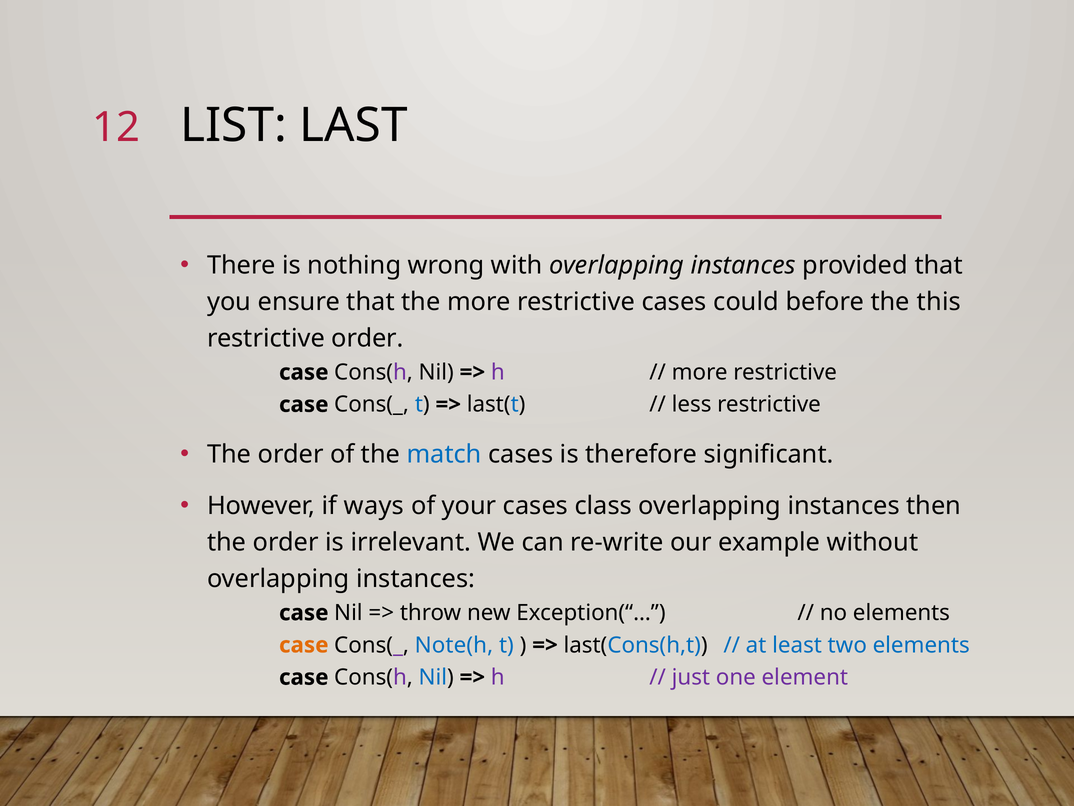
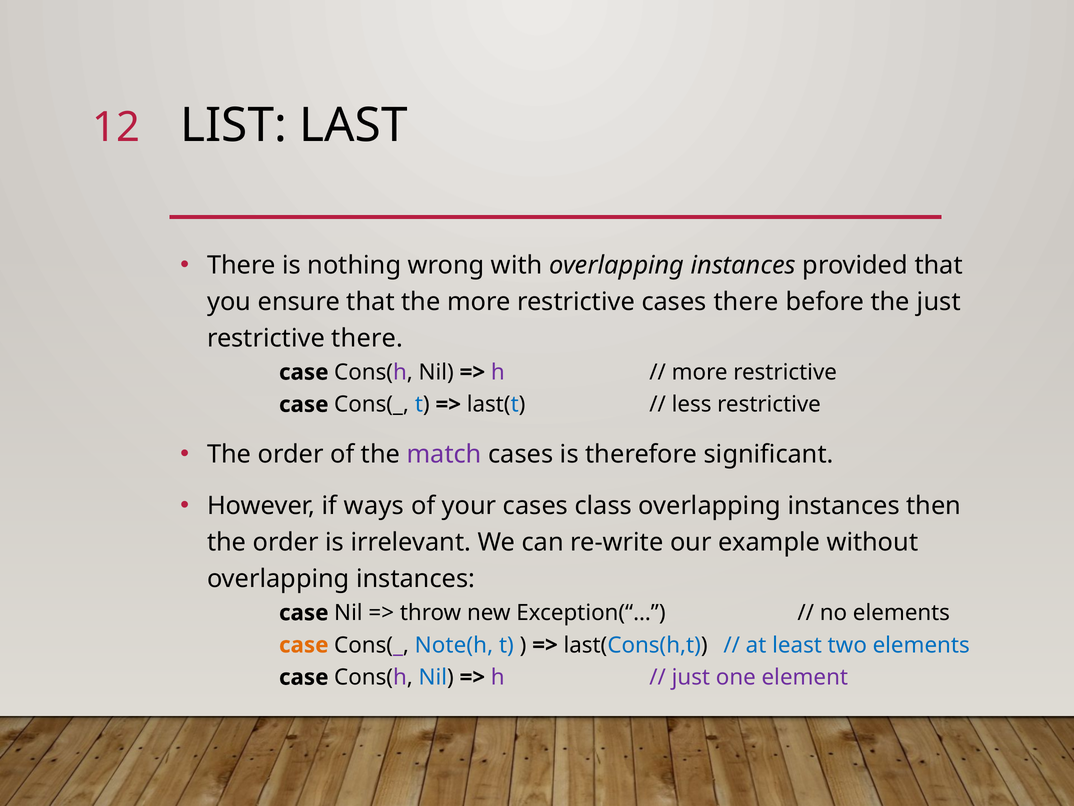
cases could: could -> there
the this: this -> just
restrictive order: order -> there
match colour: blue -> purple
